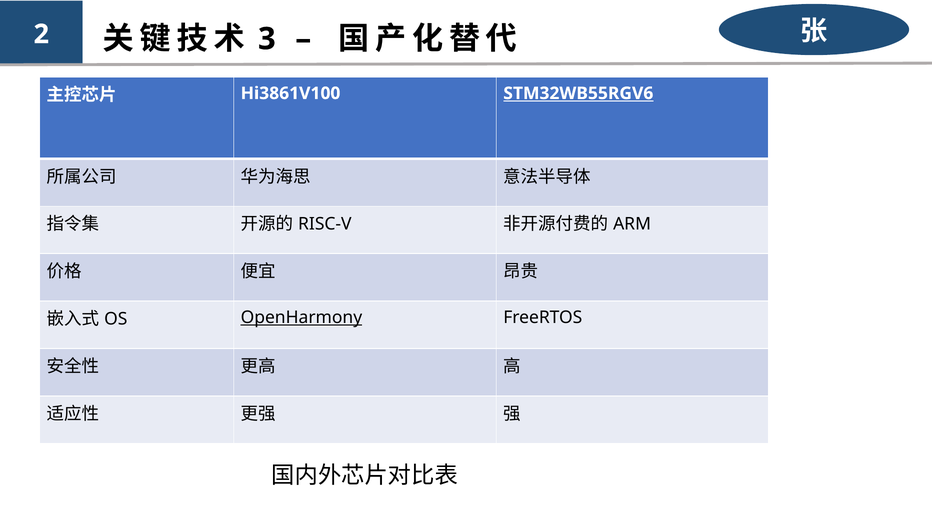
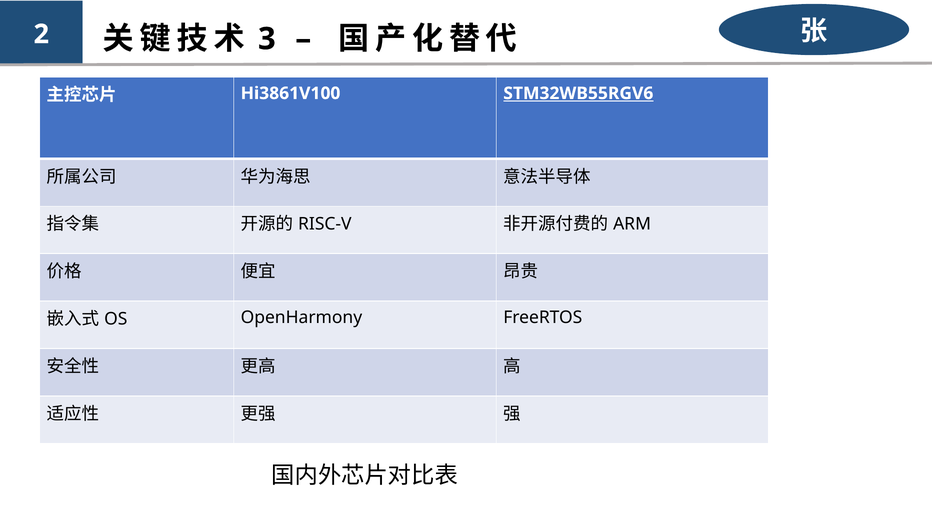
OpenHarmony underline: present -> none
